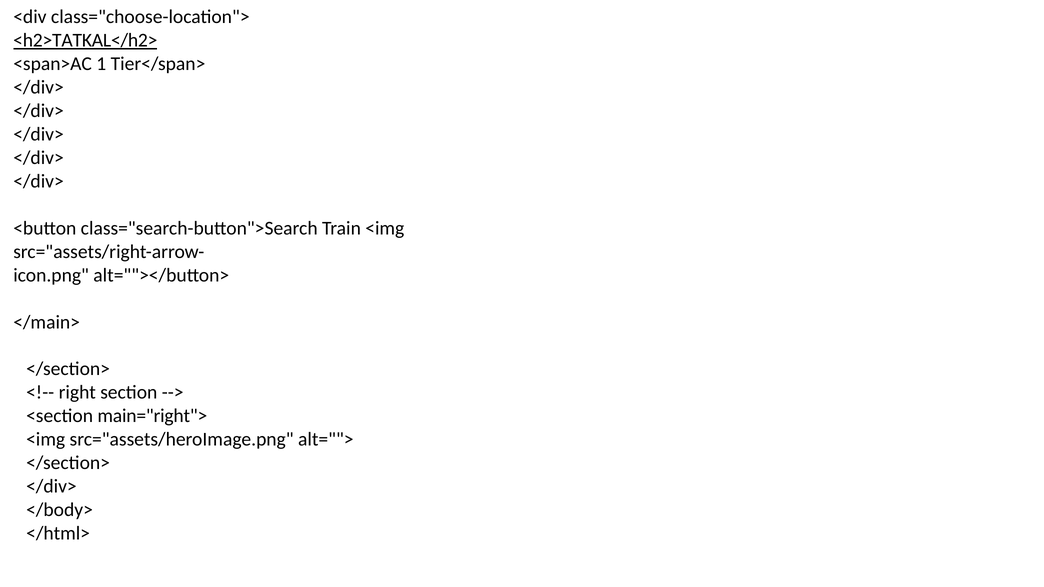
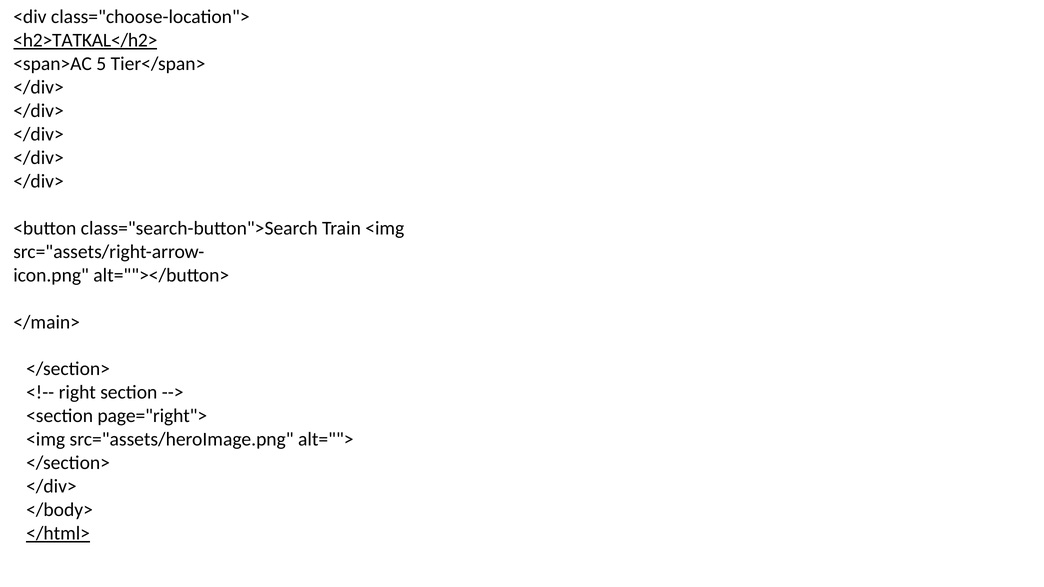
1: 1 -> 5
main="right">: main="right"> -> page="right">
</html> underline: none -> present
